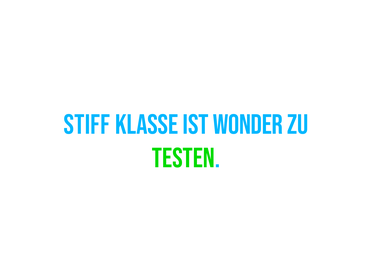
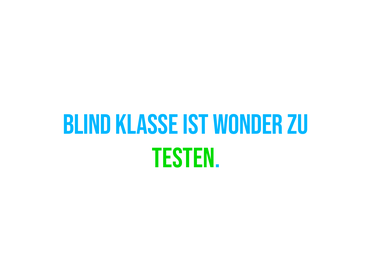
Stiff: Stiff -> Blind
